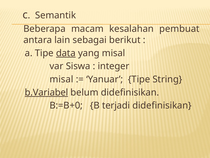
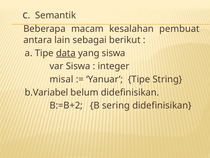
yang misal: misal -> siswa
b.Variabel underline: present -> none
B:=B+0: B:=B+0 -> B:=B+2
terjadi: terjadi -> sering
